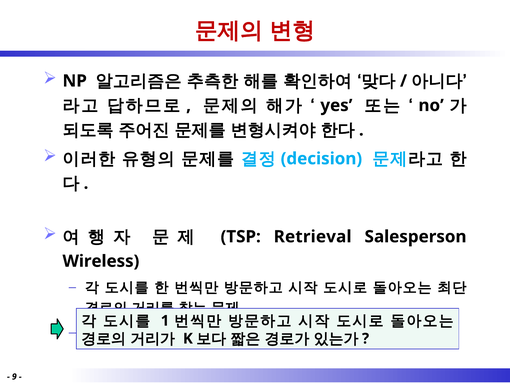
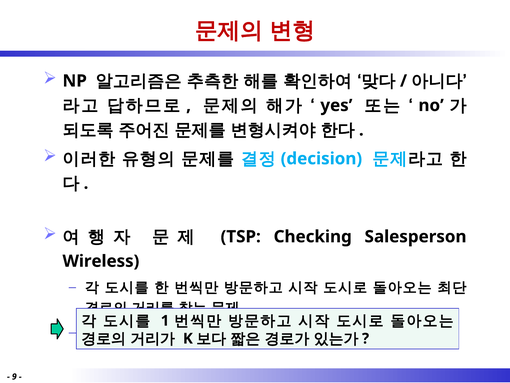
Retrieval: Retrieval -> Checking
